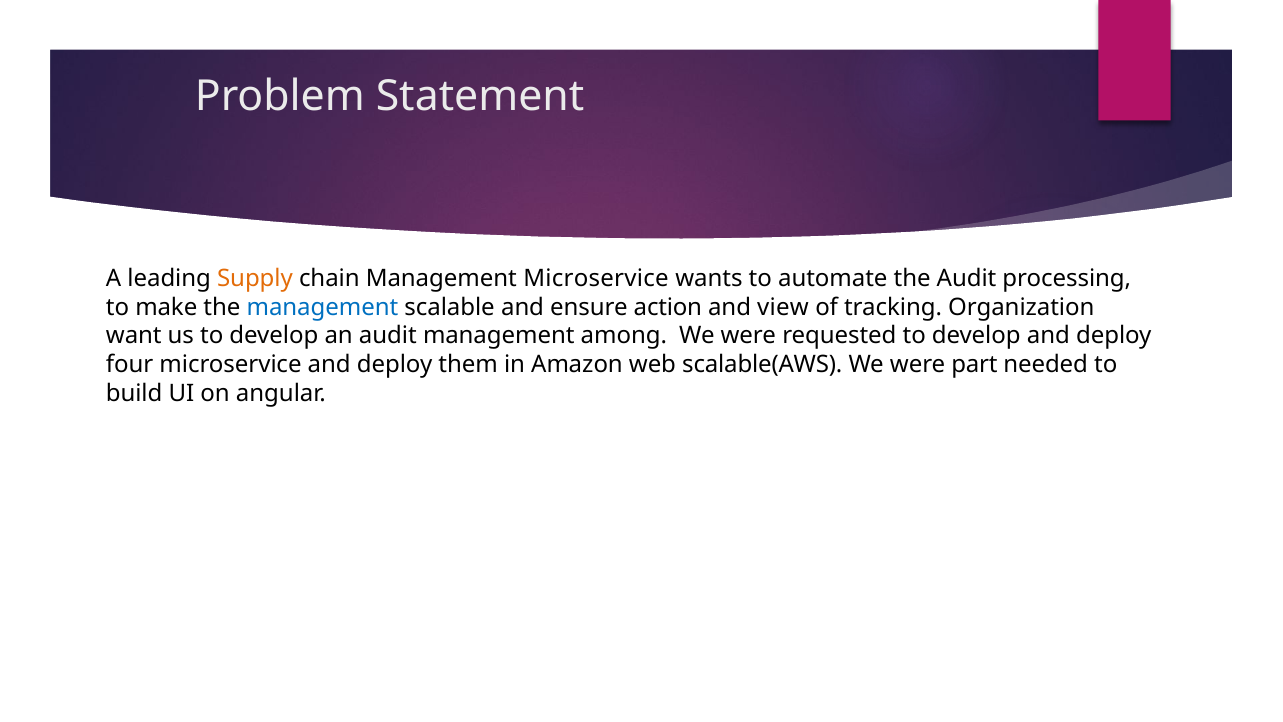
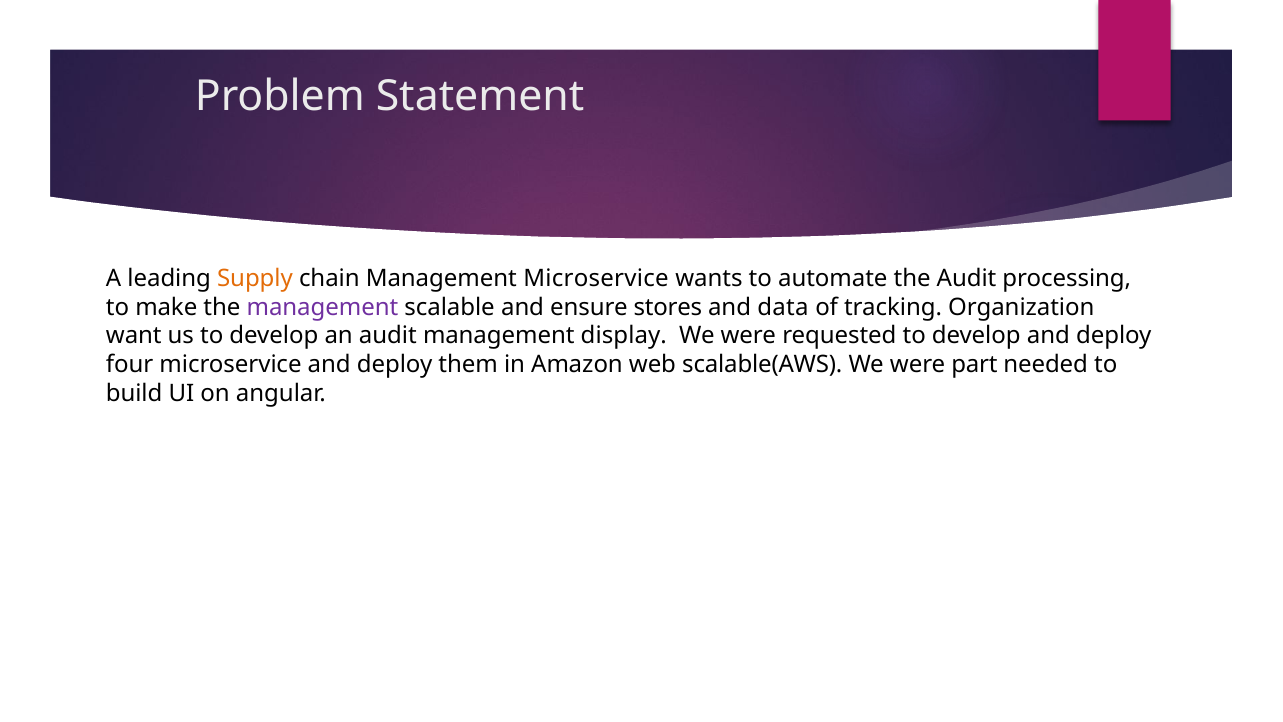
management at (322, 307) colour: blue -> purple
action: action -> stores
view: view -> data
among: among -> display
